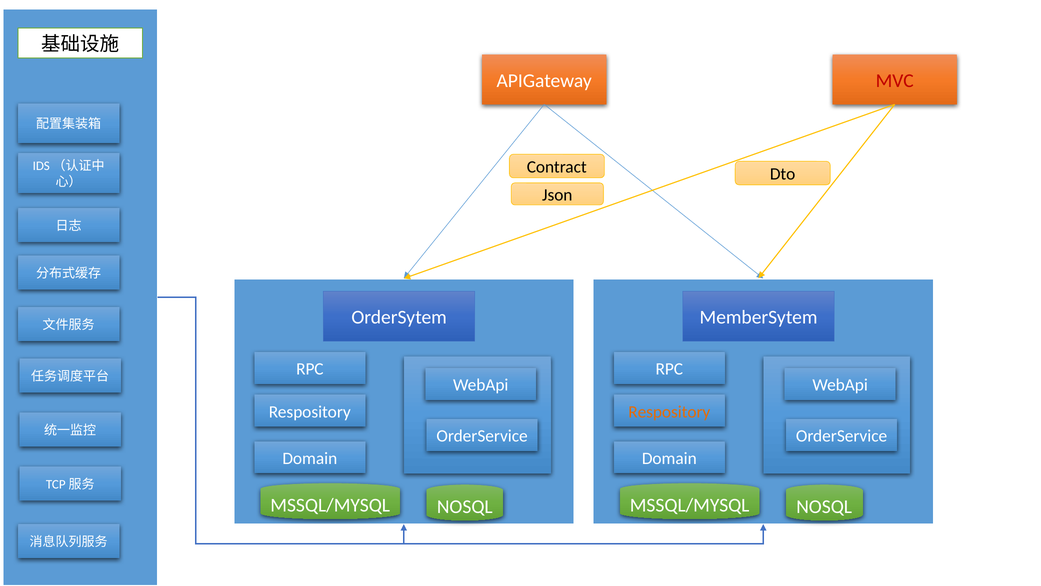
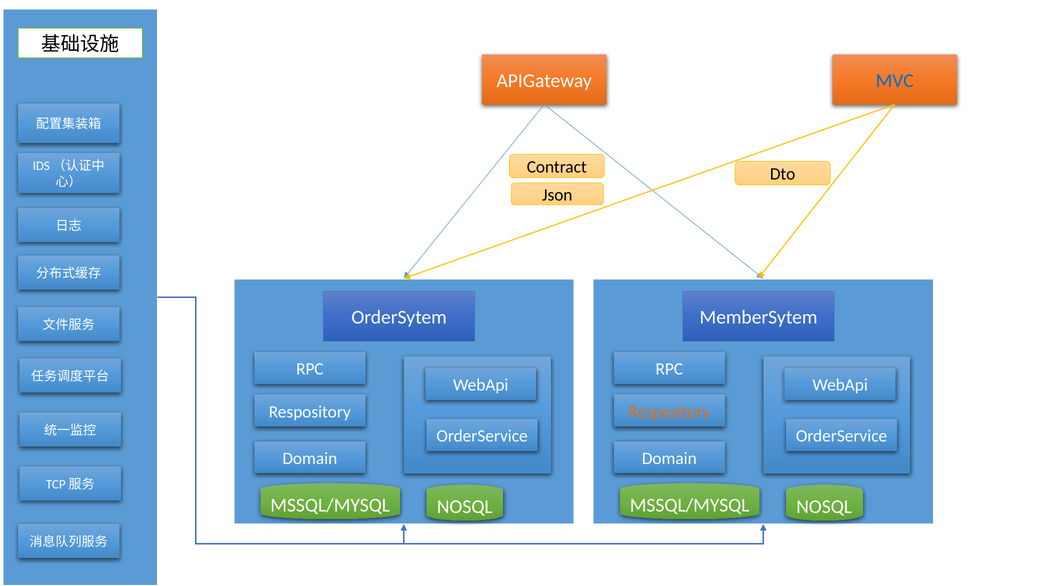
MVC colour: red -> blue
